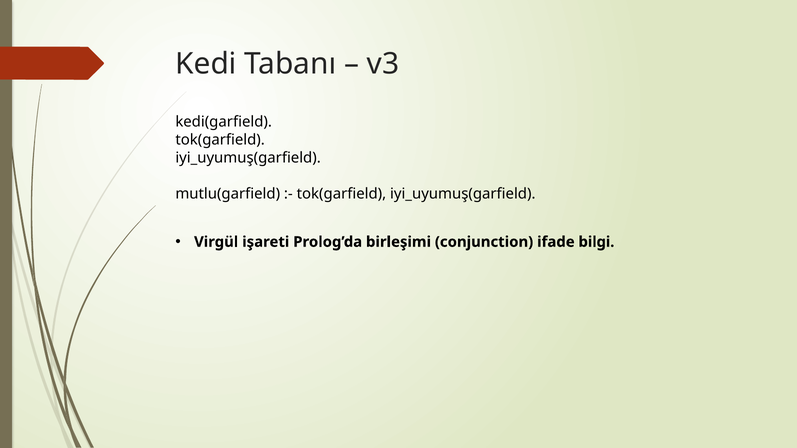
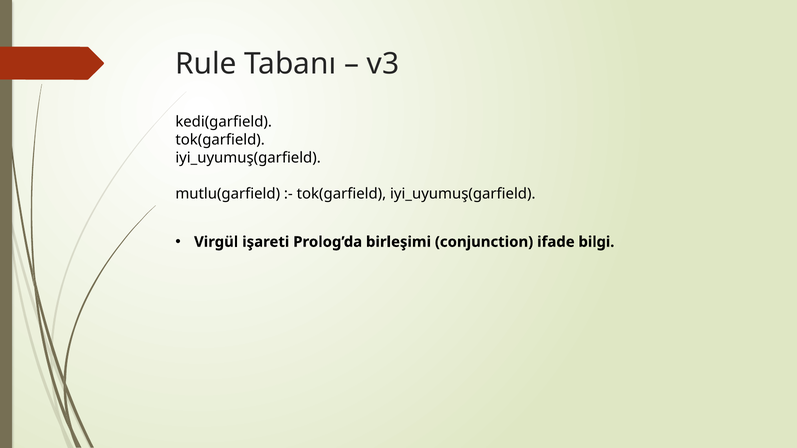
Kedi: Kedi -> Rule
